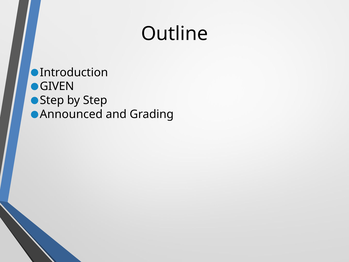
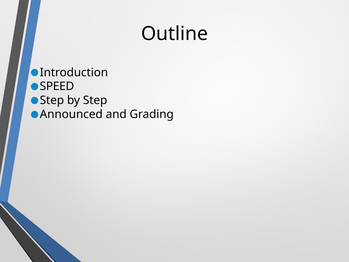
GIVEN: GIVEN -> SPEED
